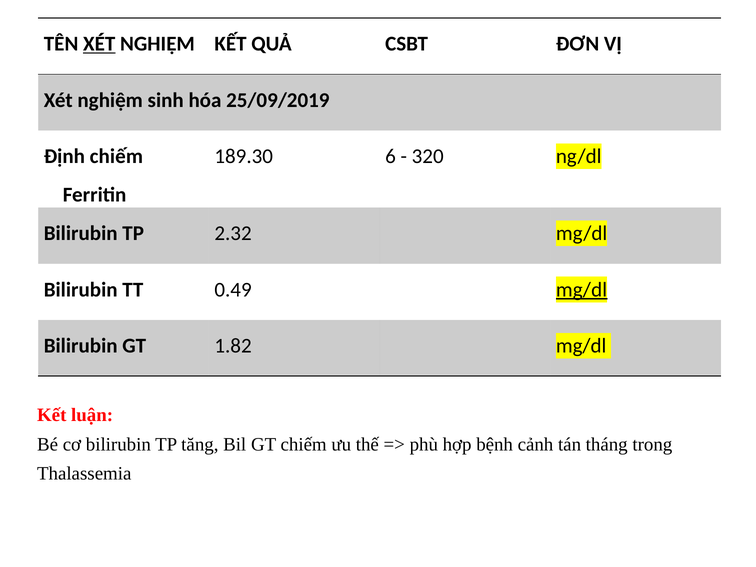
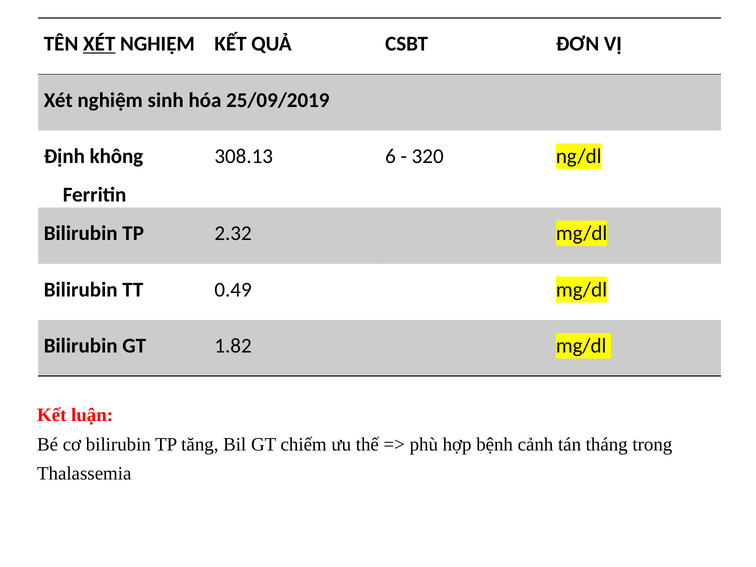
Định chiếm: chiếm -> không
189.30: 189.30 -> 308.13
mg/dl at (582, 290) underline: present -> none
